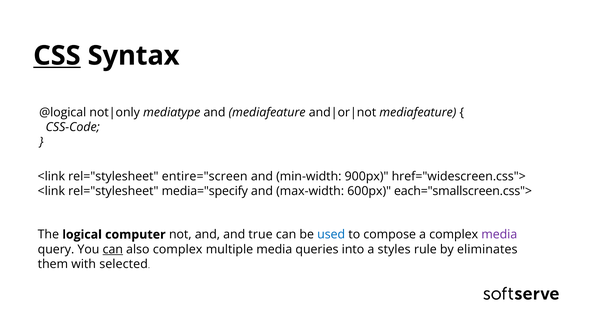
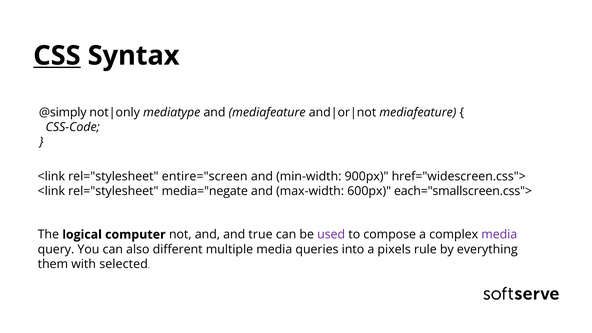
@logical: @logical -> @simply
media="specify: media="specify -> media="negate
used colour: blue -> purple
can at (113, 249) underline: present -> none
also complex: complex -> different
styles: styles -> pixels
eliminates: eliminates -> everything
